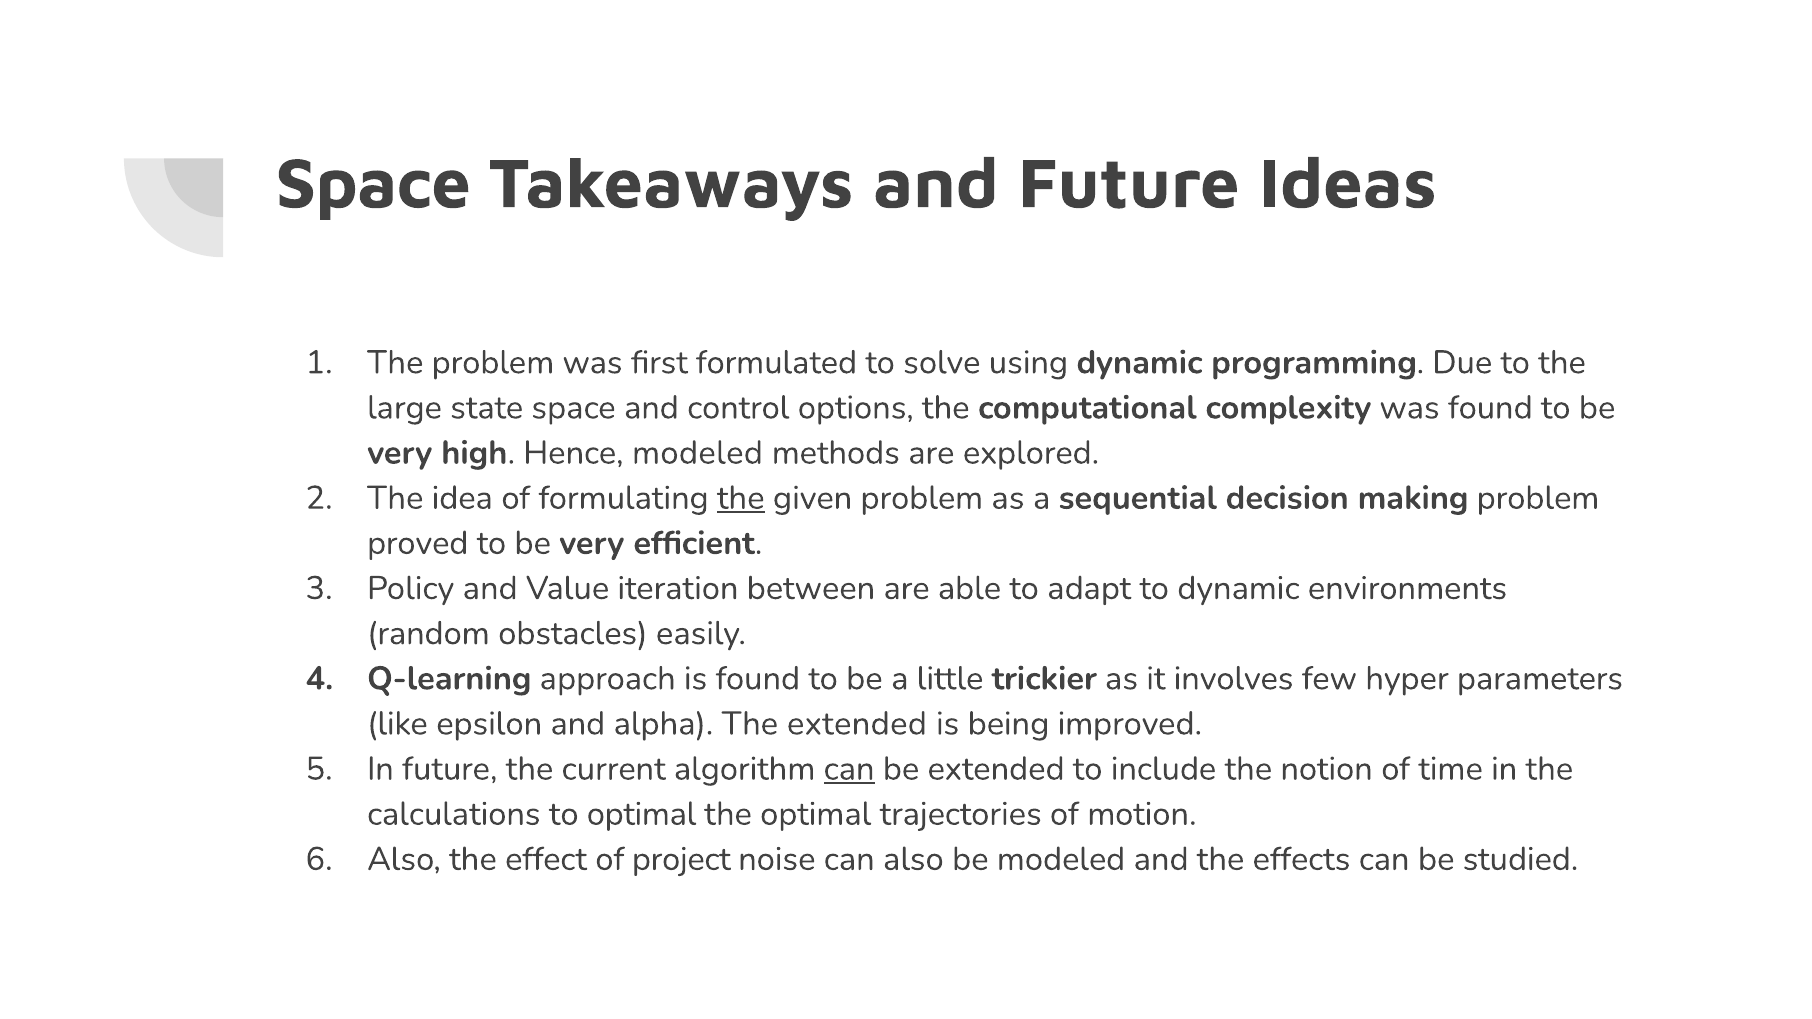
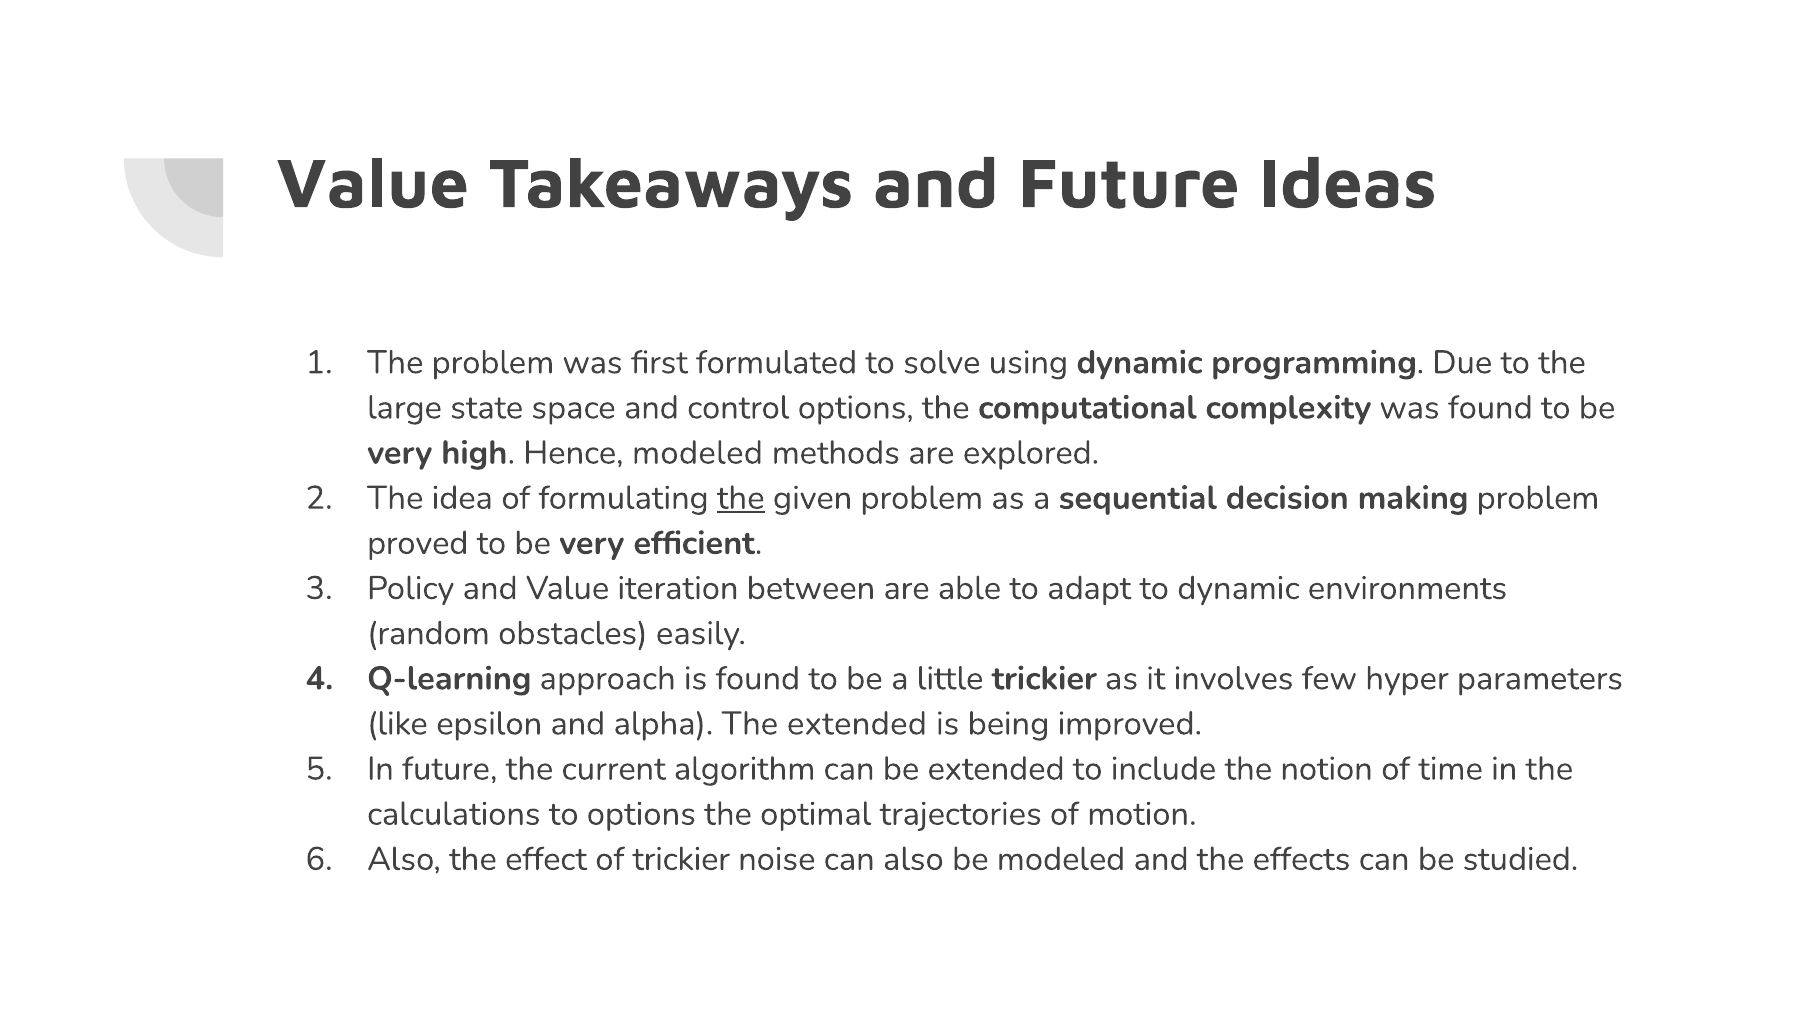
Space at (373, 184): Space -> Value
can at (849, 769) underline: present -> none
to optimal: optimal -> options
of project: project -> trickier
